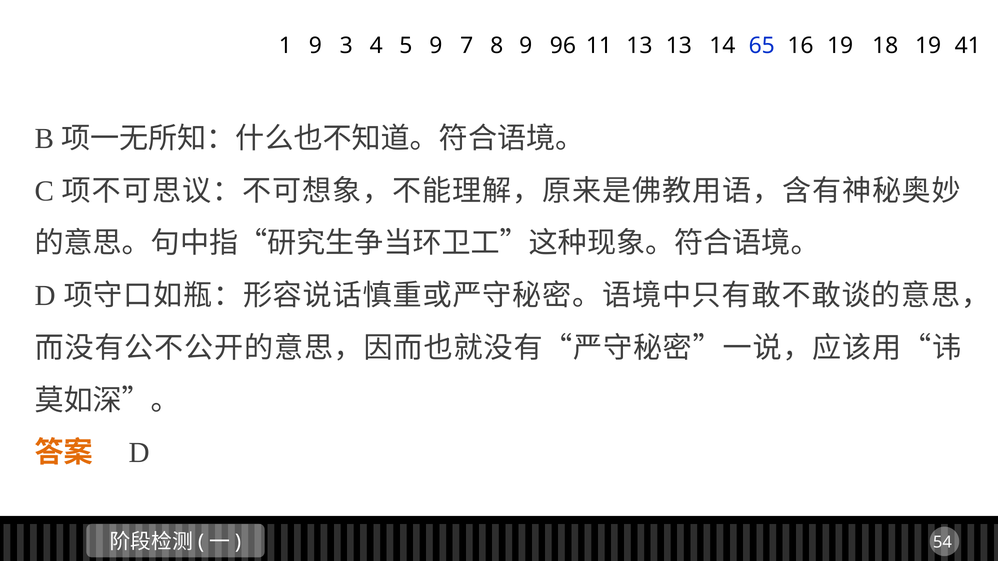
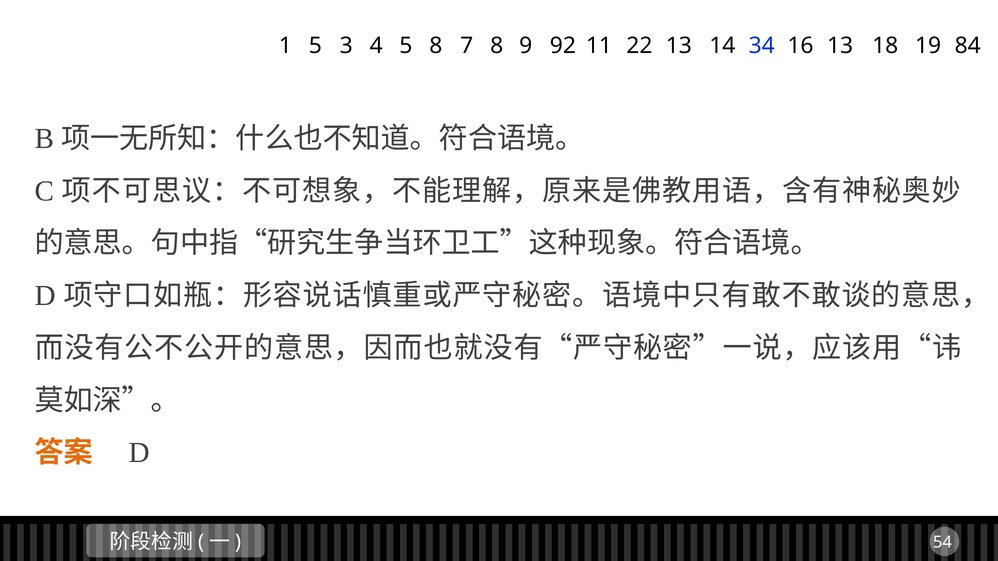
1 9: 9 -> 5
5 9: 9 -> 8
96: 96 -> 92
11 13: 13 -> 22
65: 65 -> 34
16 19: 19 -> 13
41: 41 -> 84
